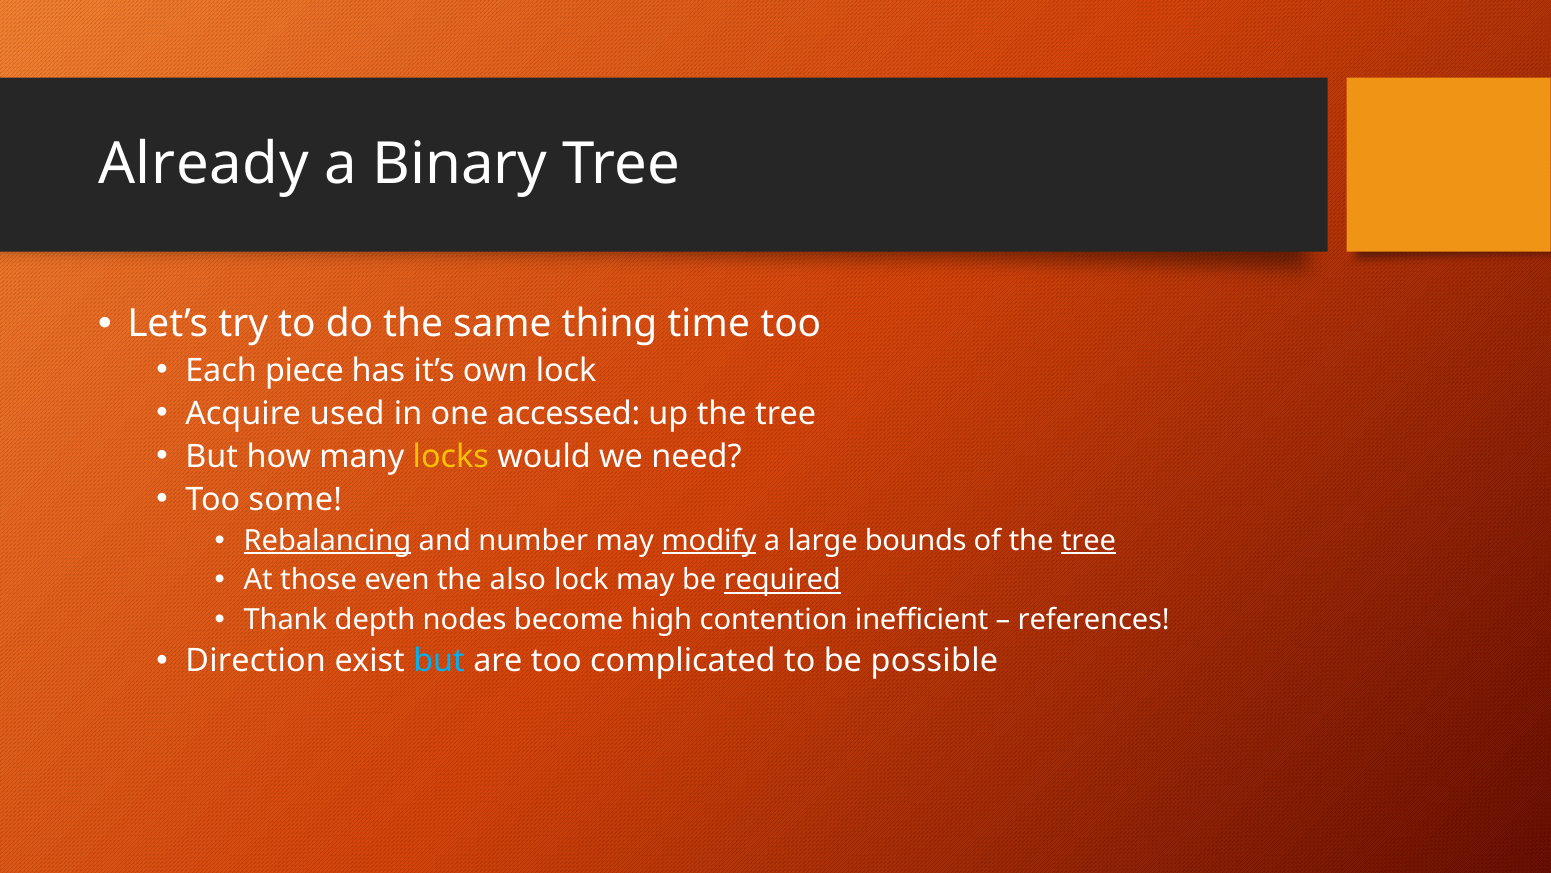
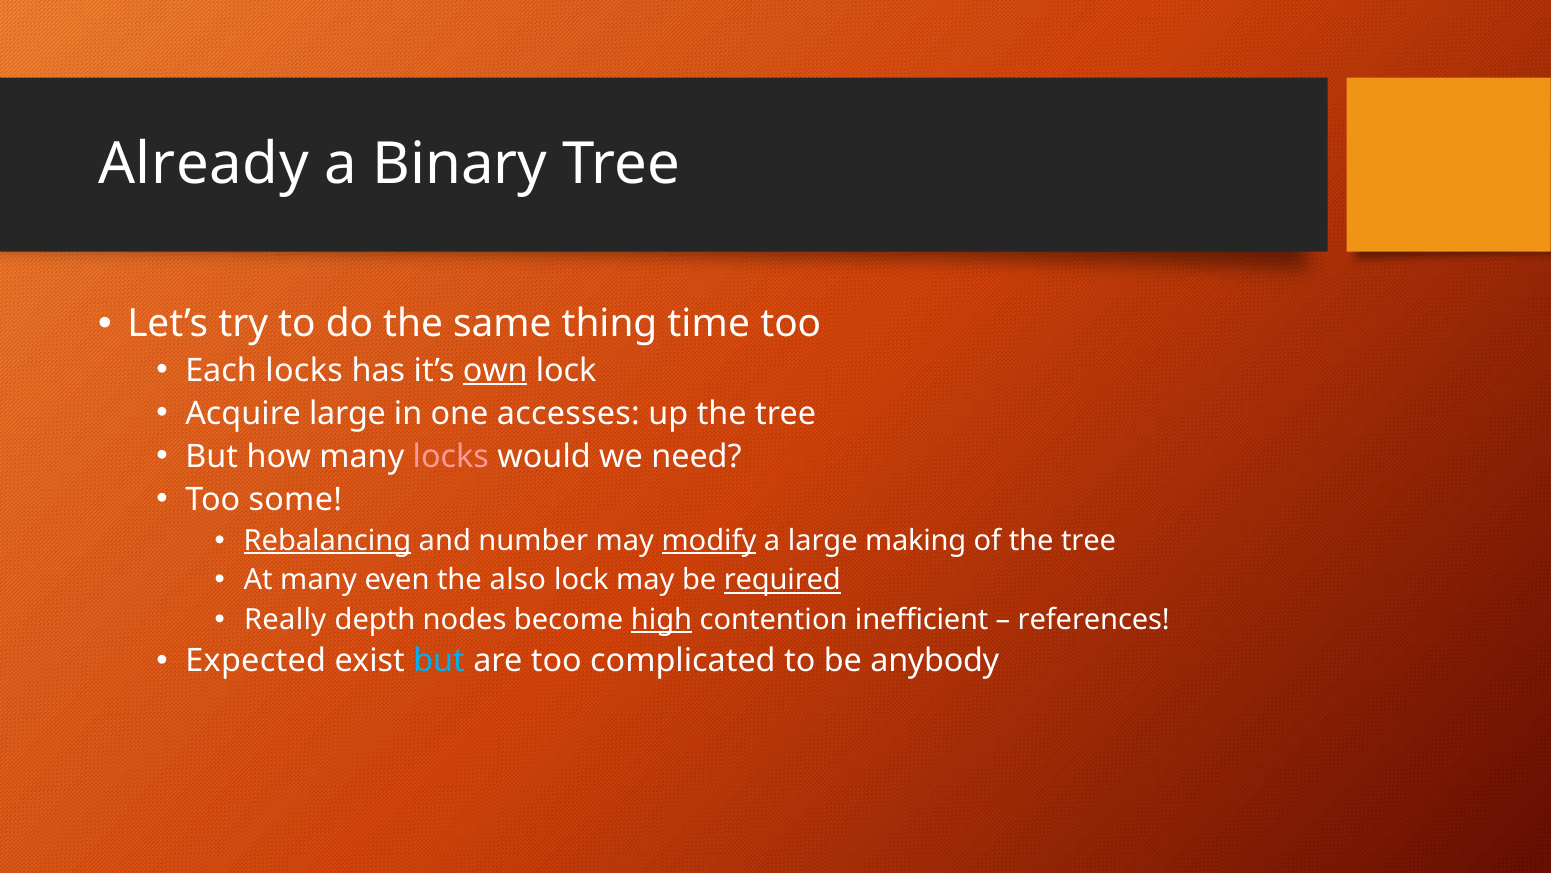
Each piece: piece -> locks
own underline: none -> present
Acquire used: used -> large
accessed: accessed -> accesses
locks at (451, 456) colour: yellow -> pink
bounds: bounds -> making
tree at (1089, 540) underline: present -> none
At those: those -> many
Thank: Thank -> Really
high underline: none -> present
Direction: Direction -> Expected
possible: possible -> anybody
